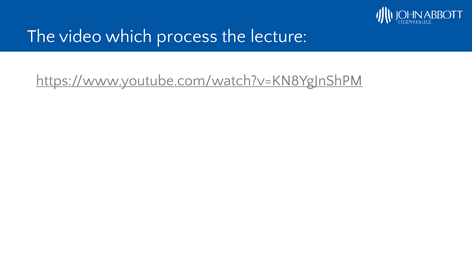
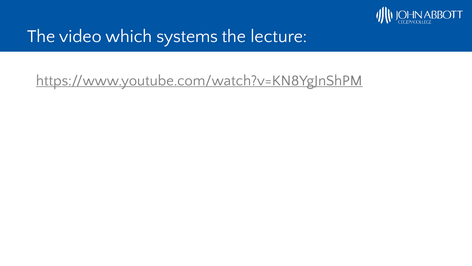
process: process -> systems
